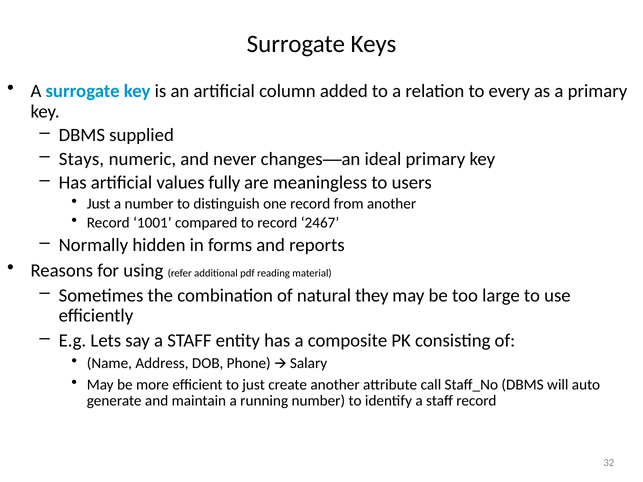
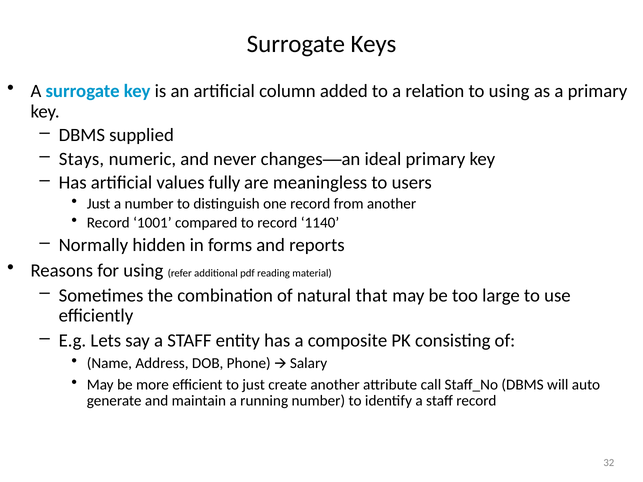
to every: every -> using
2467: 2467 -> 1140
they: they -> that
